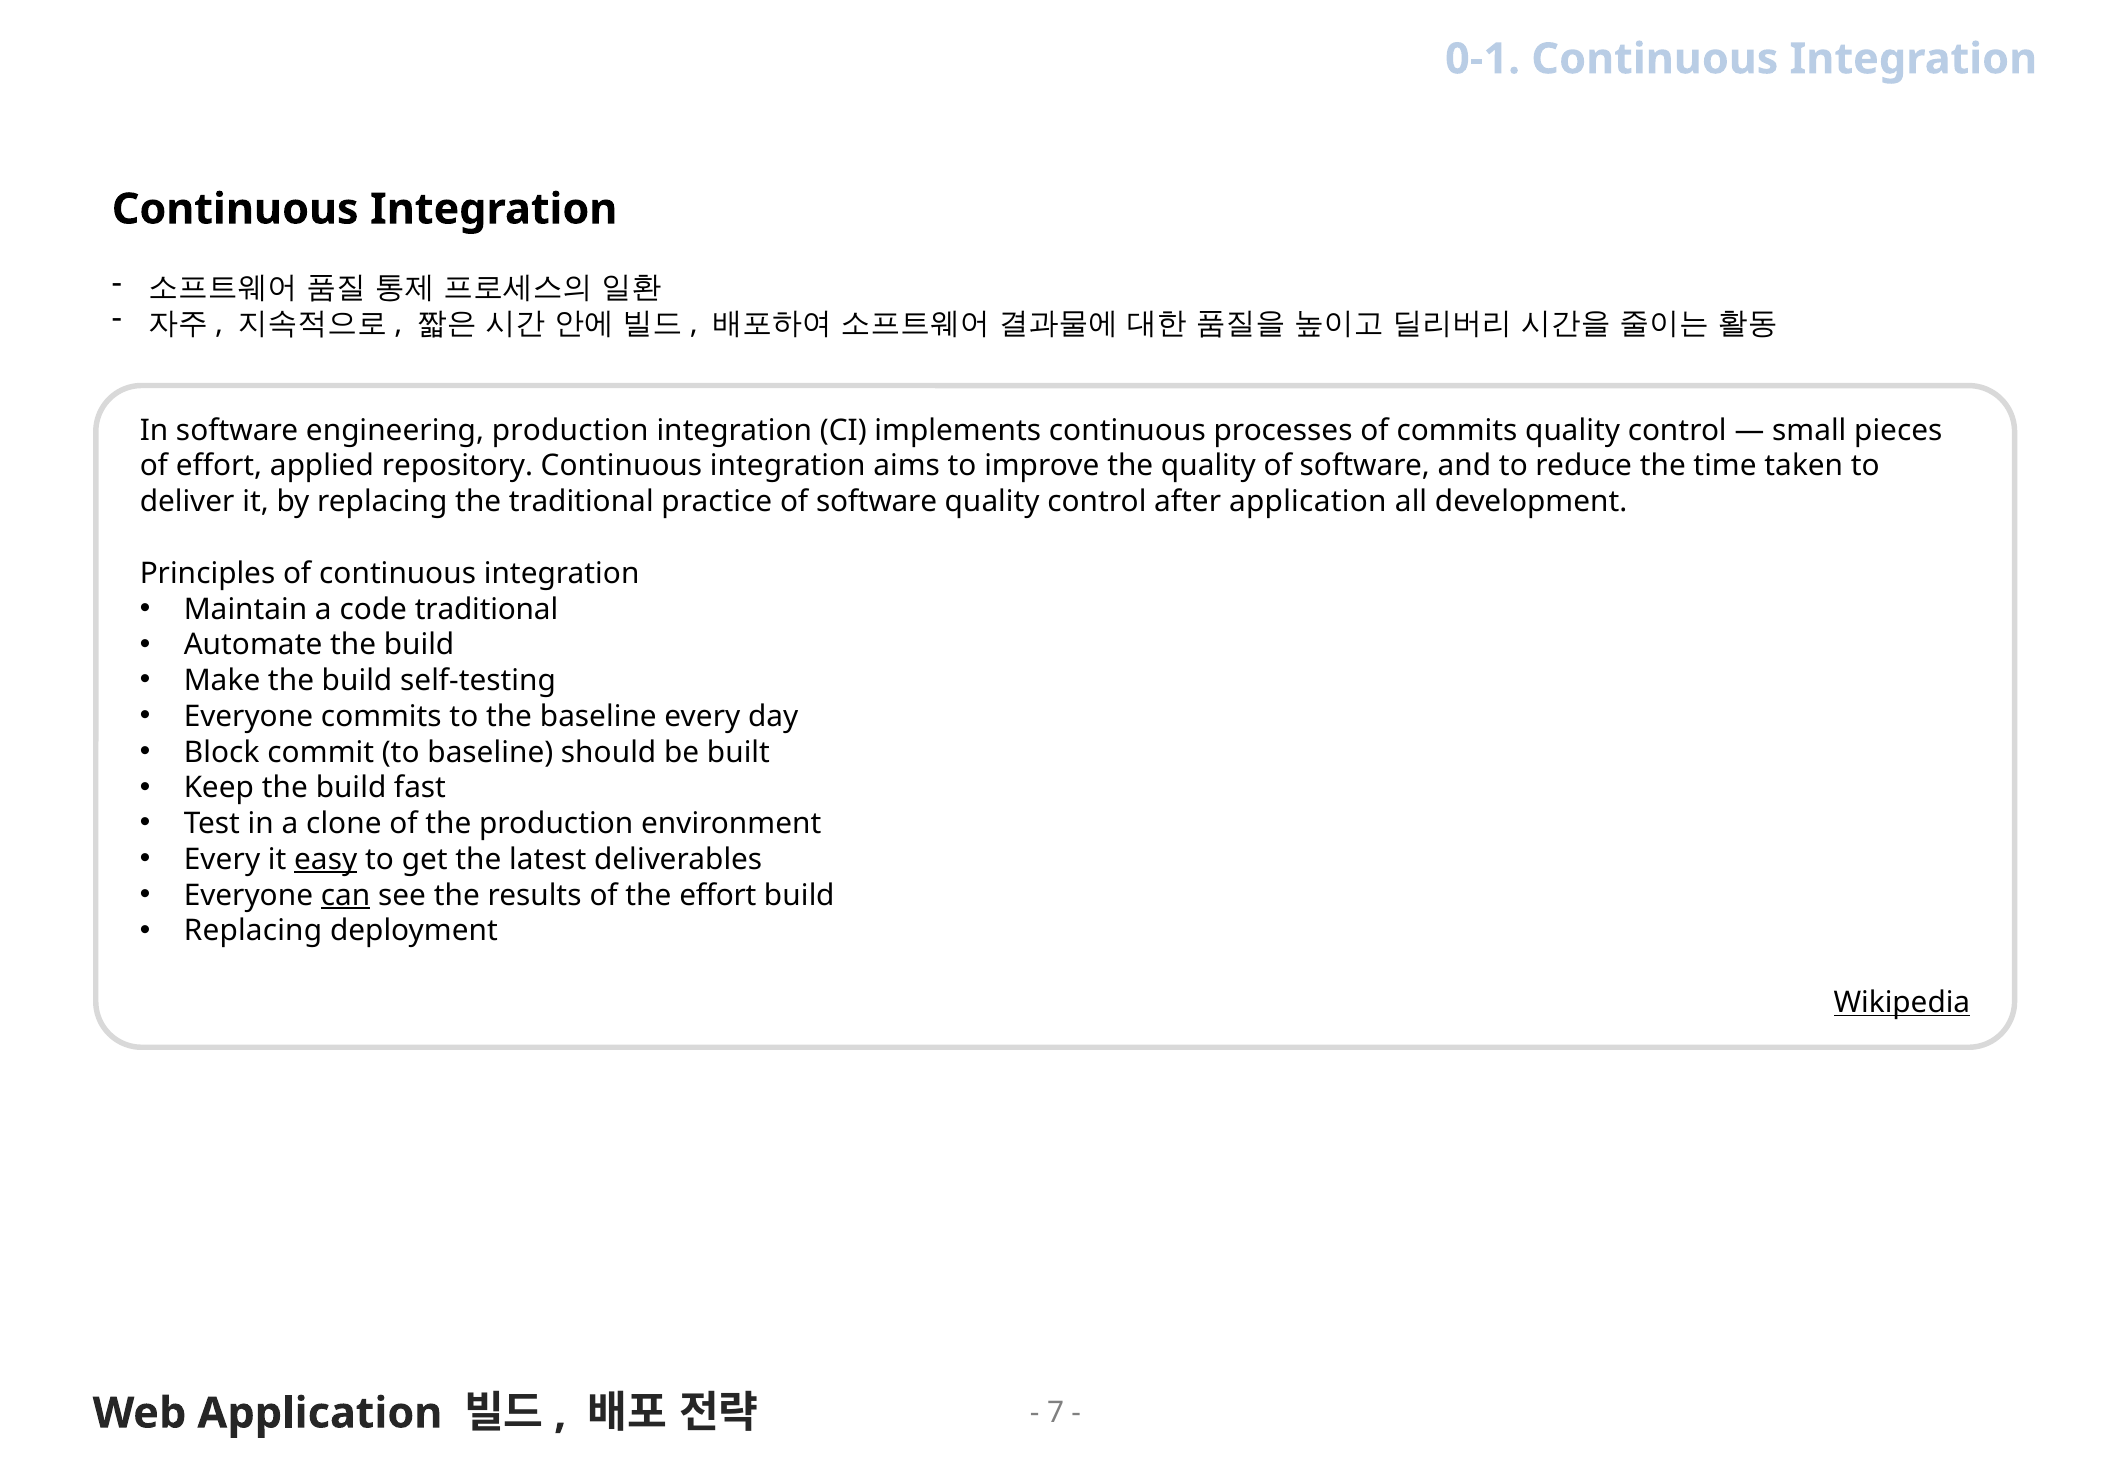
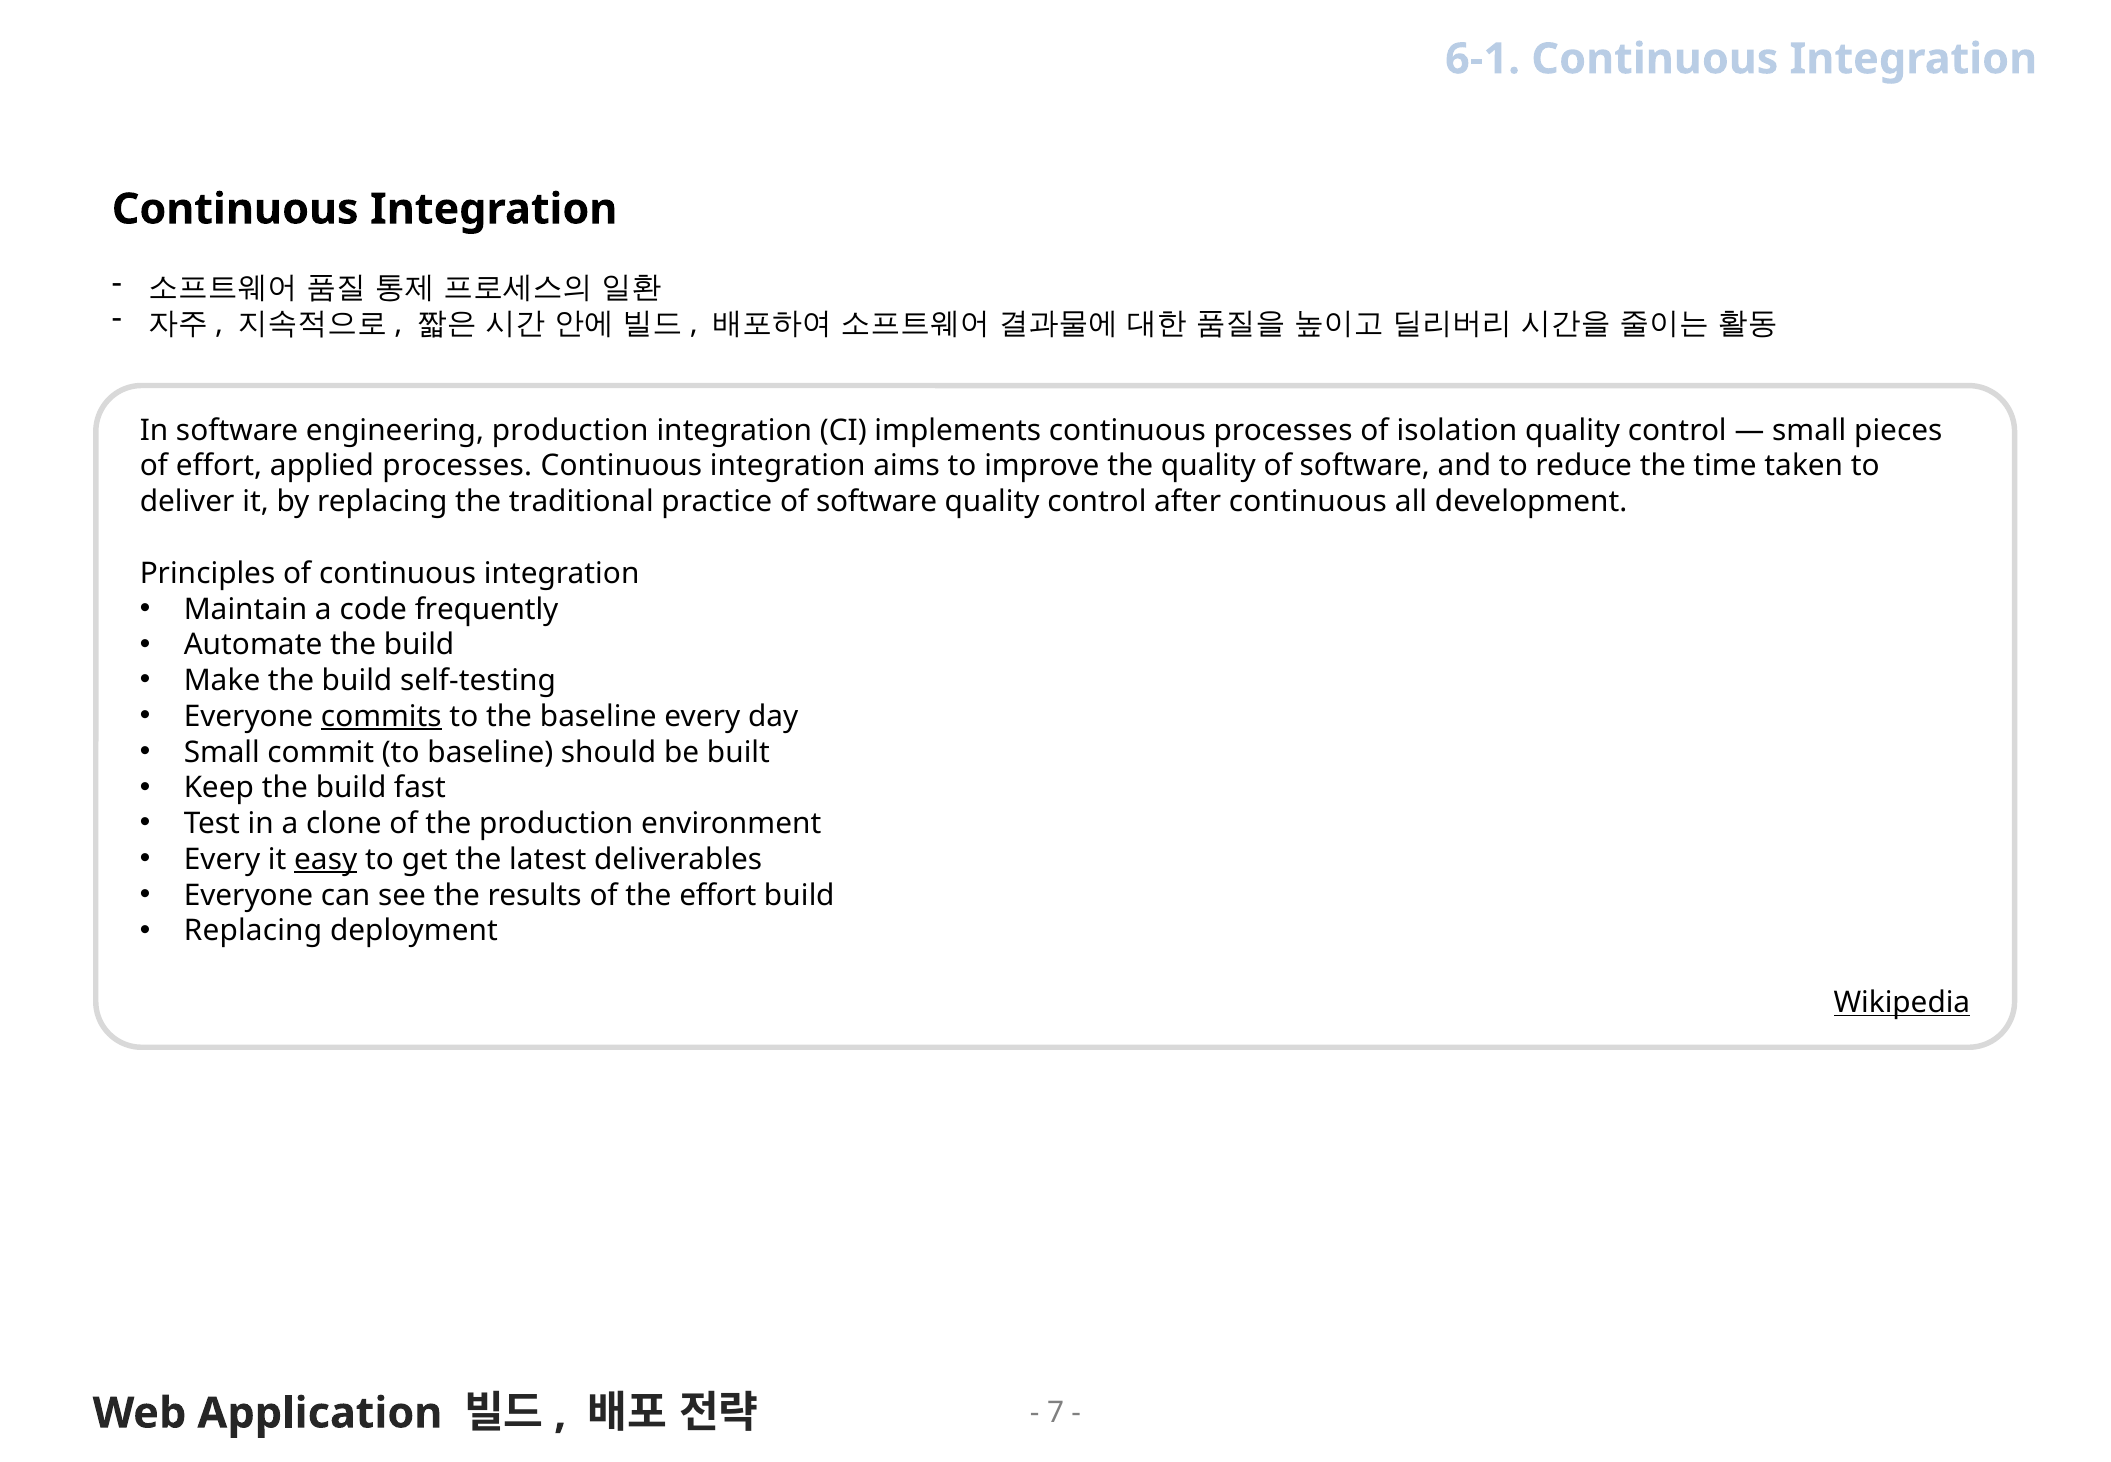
0-1: 0-1 -> 6-1
of commits: commits -> isolation
applied repository: repository -> processes
after application: application -> continuous
code traditional: traditional -> frequently
commits at (381, 716) underline: none -> present
Block at (222, 752): Block -> Small
can underline: present -> none
